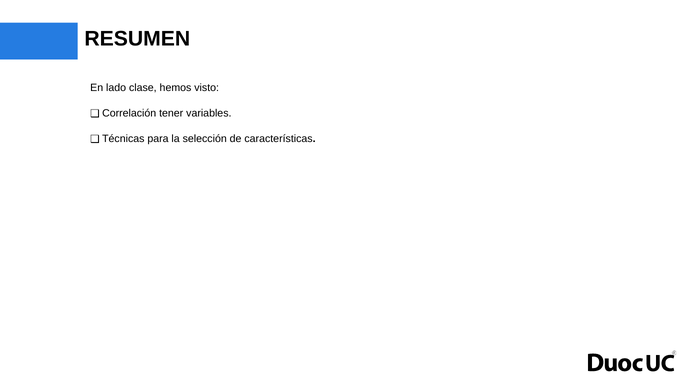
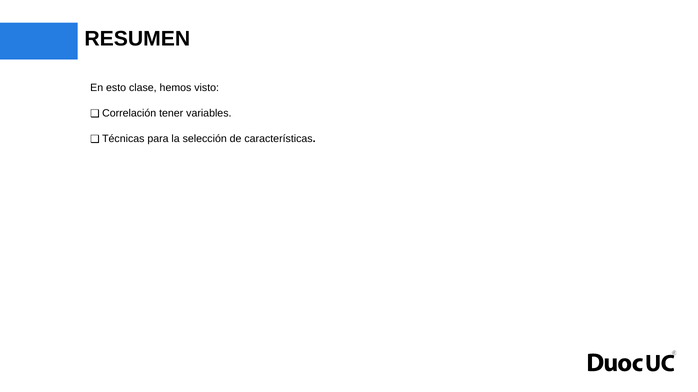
lado: lado -> esto
